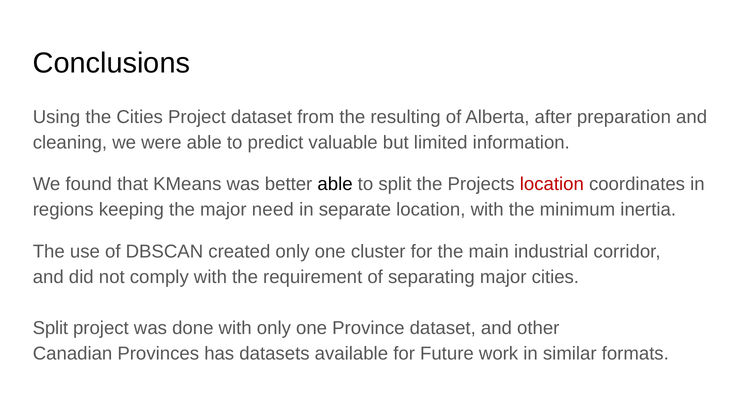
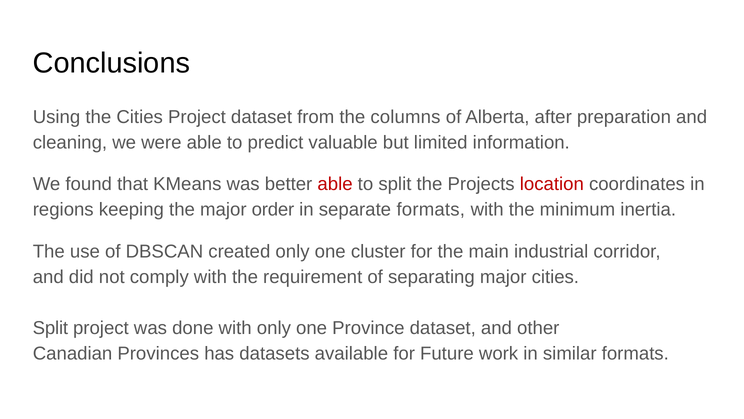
resulting: resulting -> columns
able at (335, 184) colour: black -> red
need: need -> order
separate location: location -> formats
